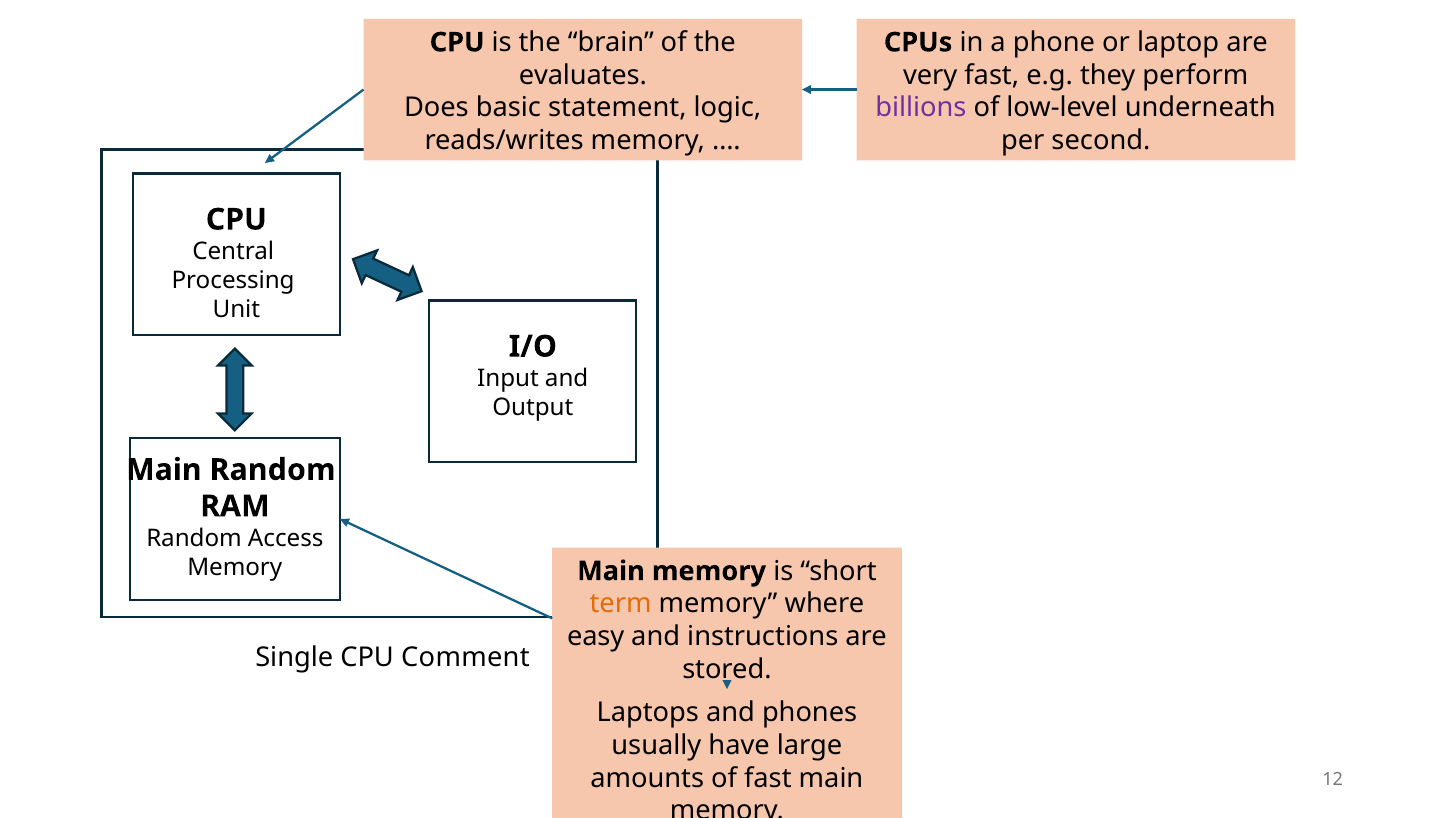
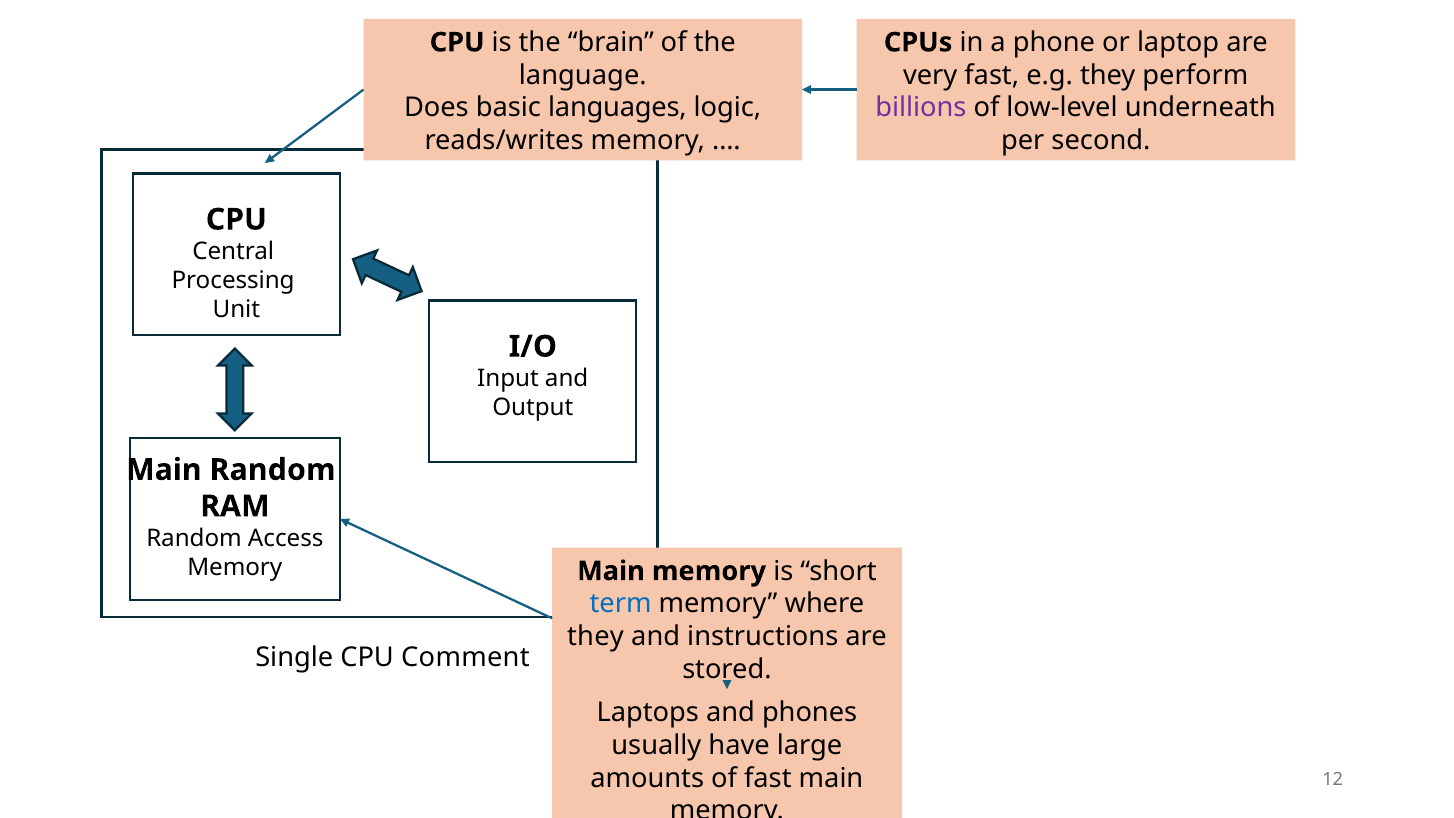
evaluates: evaluates -> language
statement: statement -> languages
term colour: orange -> blue
easy at (596, 636): easy -> they
